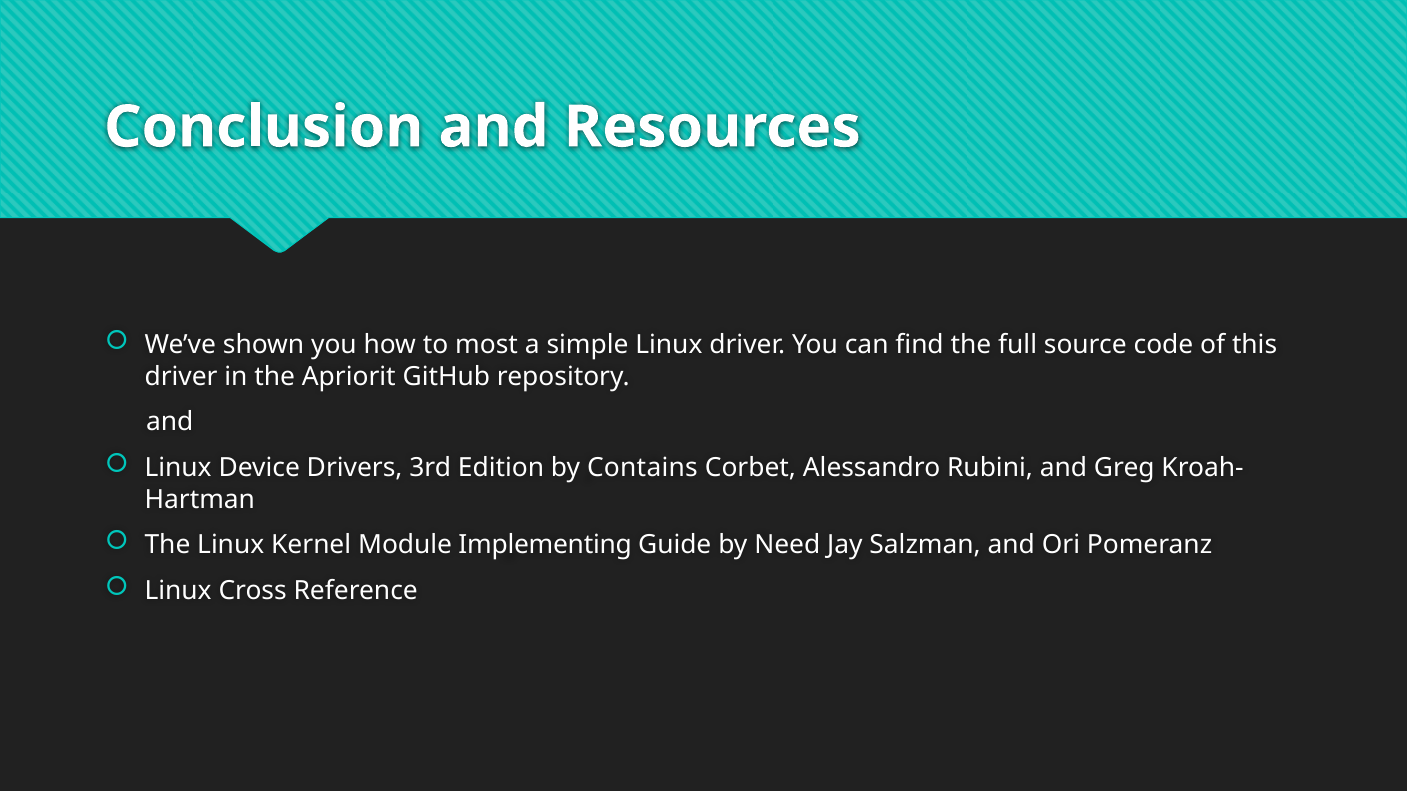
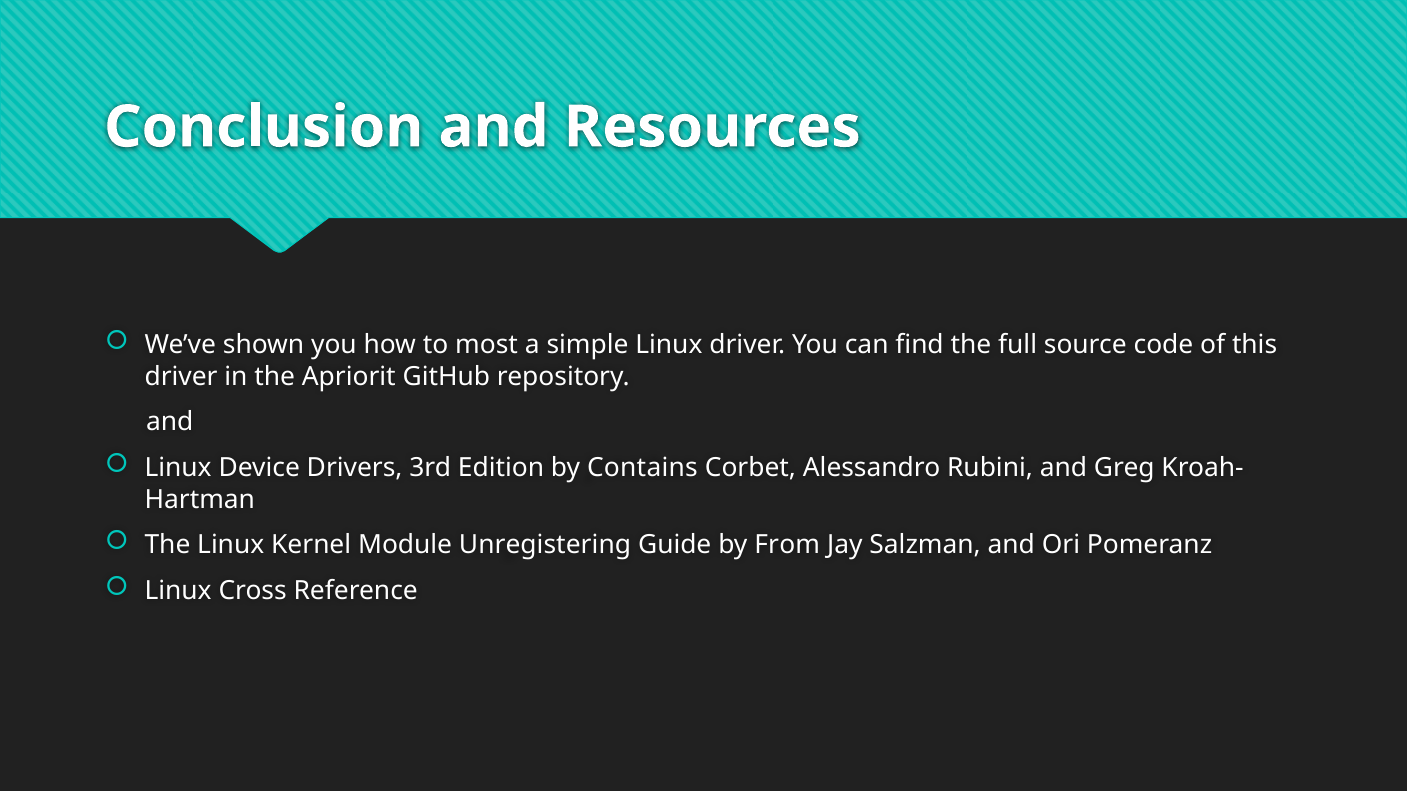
Implementing: Implementing -> Unregistering
Need: Need -> From
